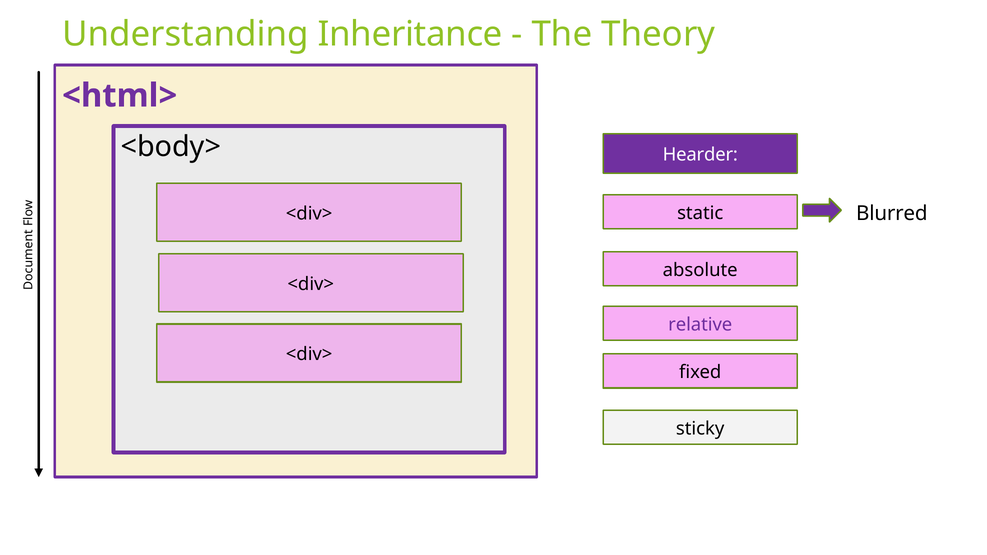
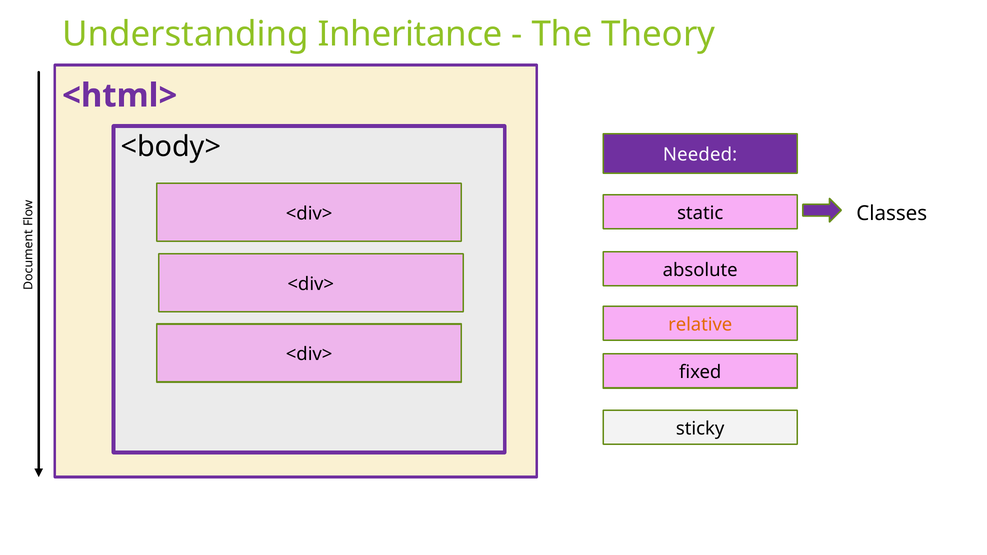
Hearder: Hearder -> Needed
Blurred: Blurred -> Classes
relative colour: purple -> orange
